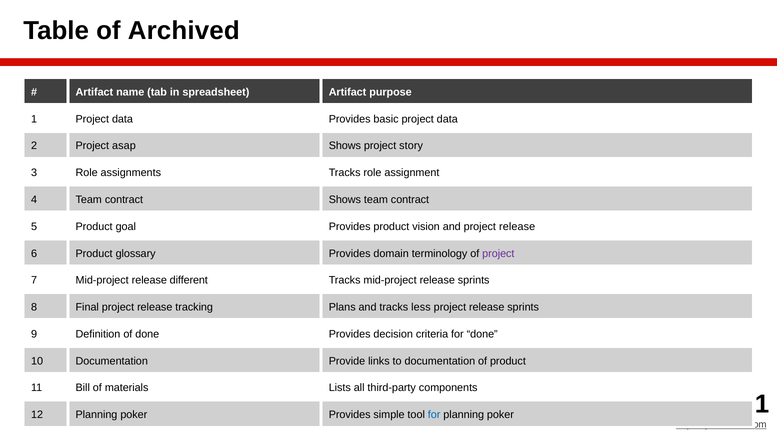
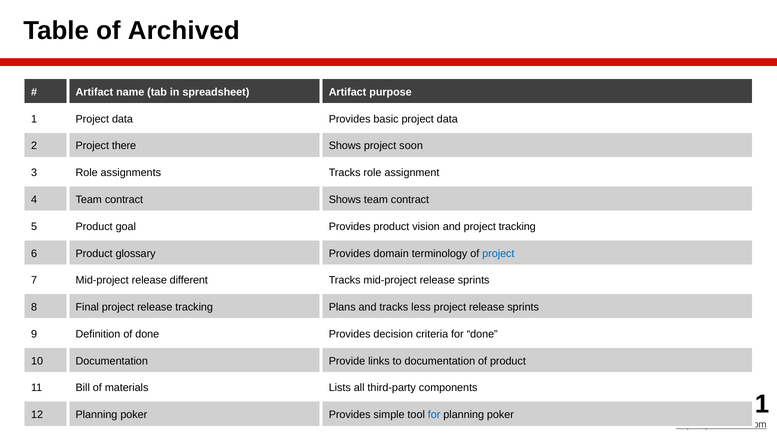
asap: asap -> there
story: story -> soon
and project release: release -> tracking
project at (498, 254) colour: purple -> blue
